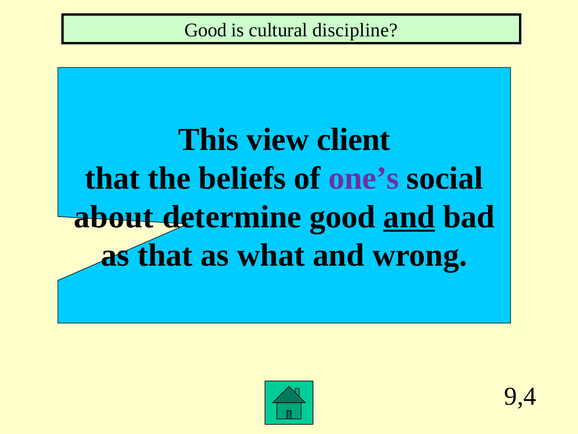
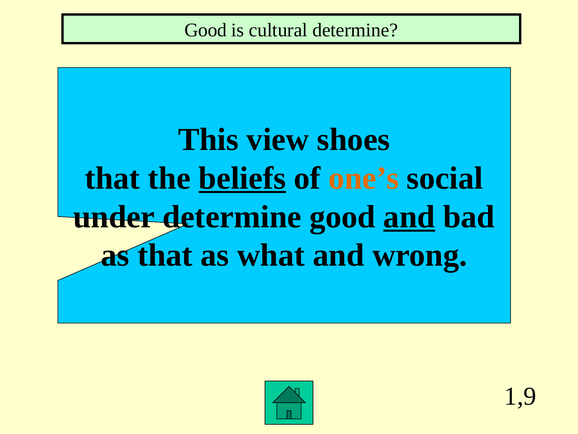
cultural discipline: discipline -> determine
client: client -> shoes
beliefs underline: none -> present
one’s colour: purple -> orange
about: about -> under
9,4: 9,4 -> 1,9
